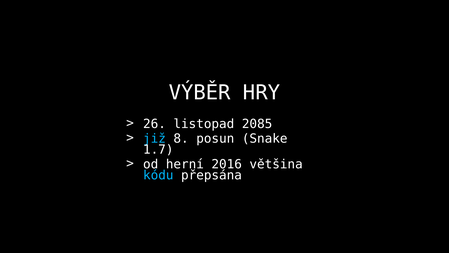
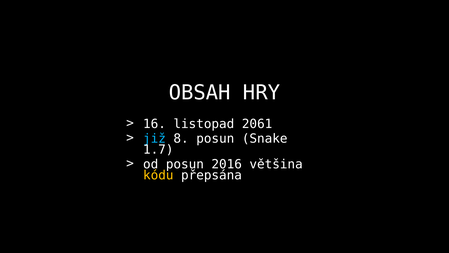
VÝBĚR: VÝBĚR -> OBSAH
26: 26 -> 16
2085: 2085 -> 2061
od herní: herní -> posun
kódu colour: light blue -> yellow
